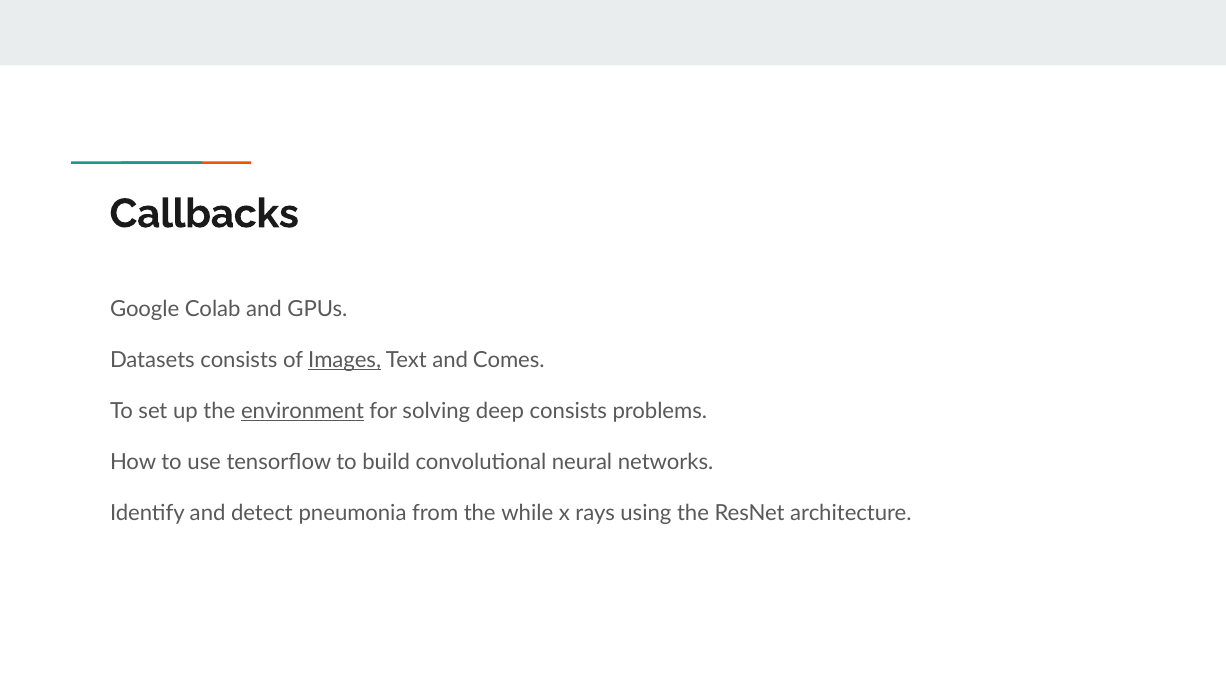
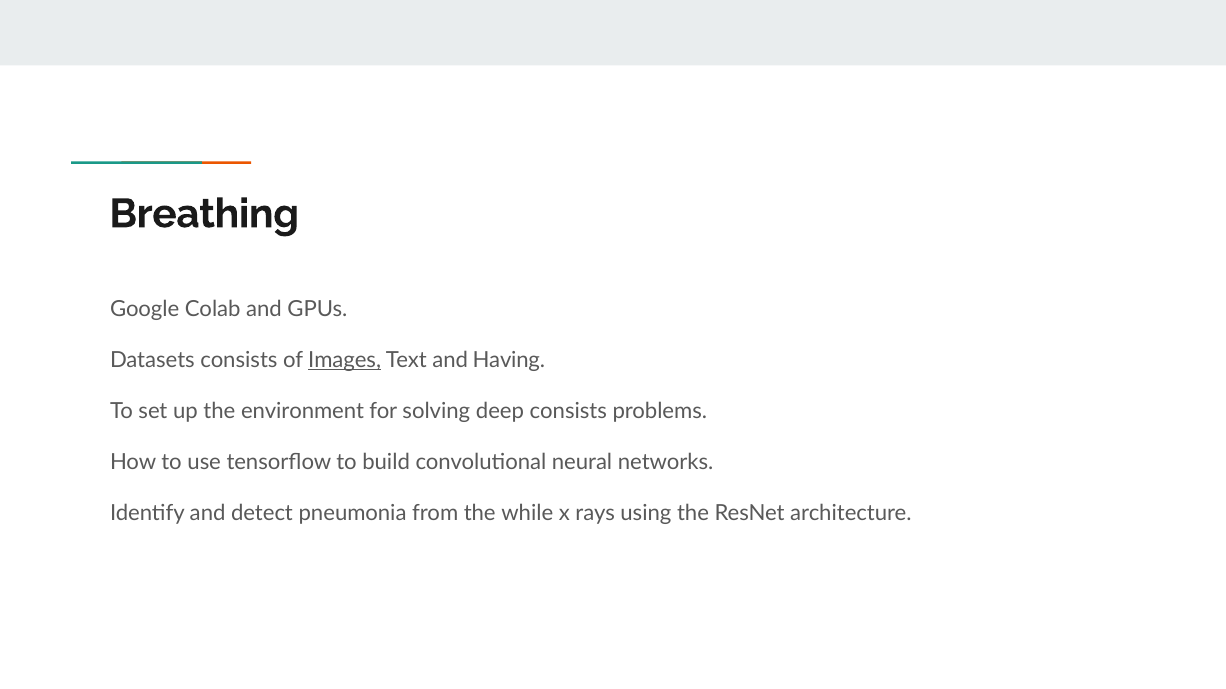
Callbacks: Callbacks -> Breathing
Comes: Comes -> Having
environment underline: present -> none
